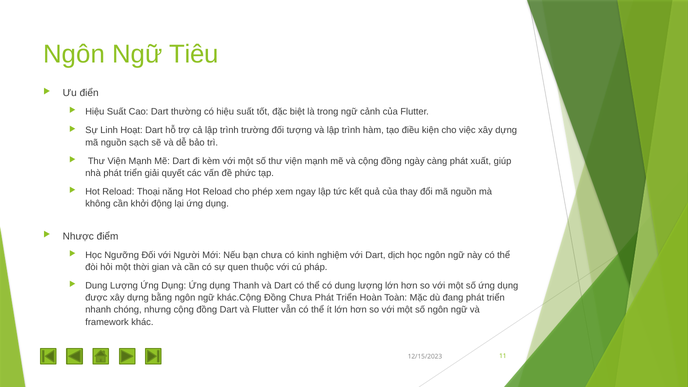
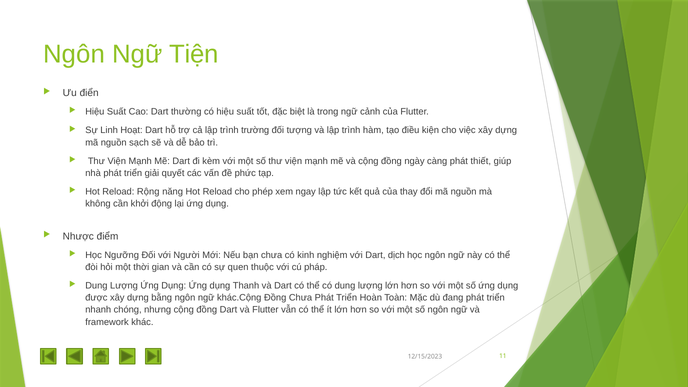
Tiêu: Tiêu -> Tiện
xuất: xuất -> thiết
Thoại: Thoại -> Rộng
